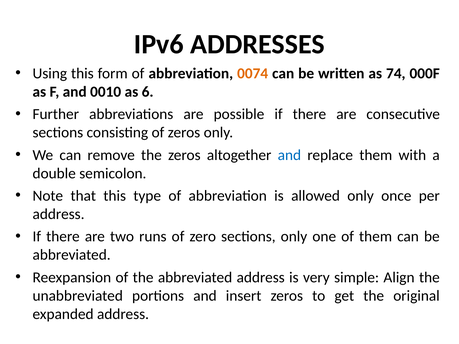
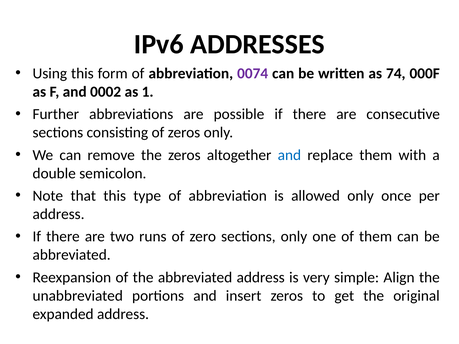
0074 colour: orange -> purple
0010: 0010 -> 0002
6: 6 -> 1
